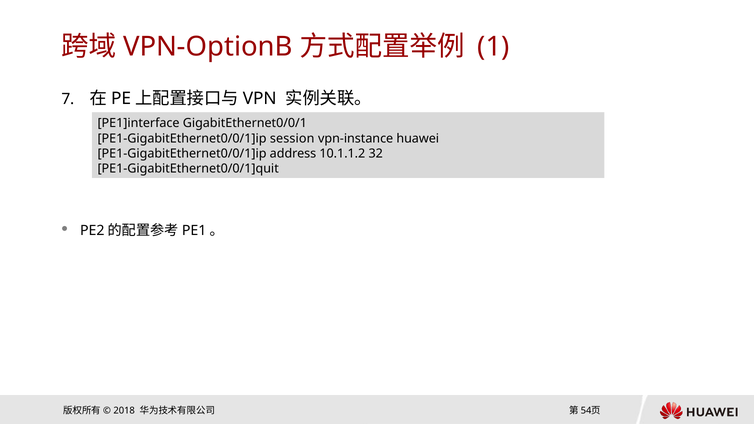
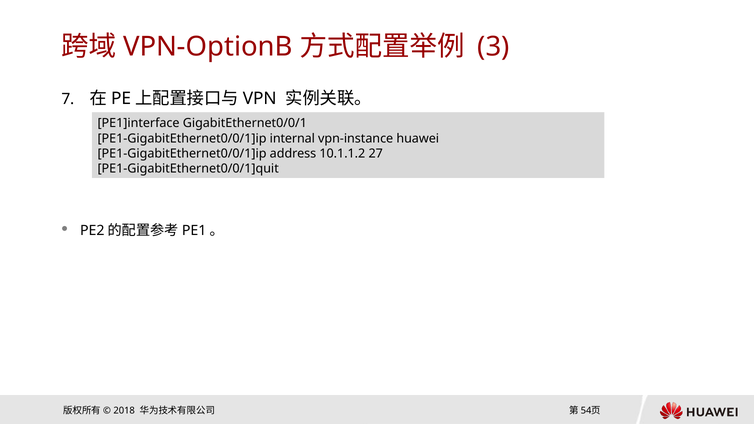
1: 1 -> 3
session: session -> internal
32: 32 -> 27
